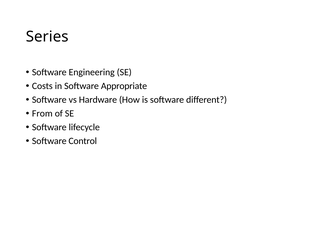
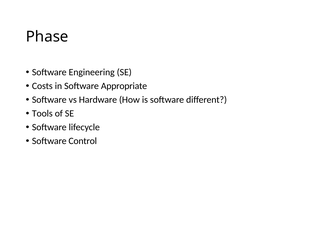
Series: Series -> Phase
From: From -> Tools
